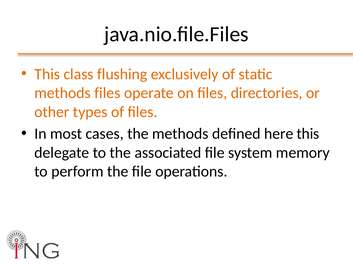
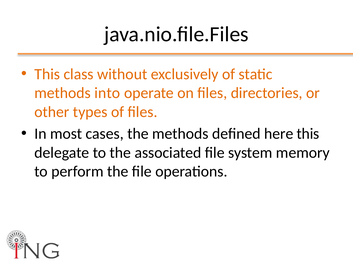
flushing: flushing -> without
methods files: files -> into
